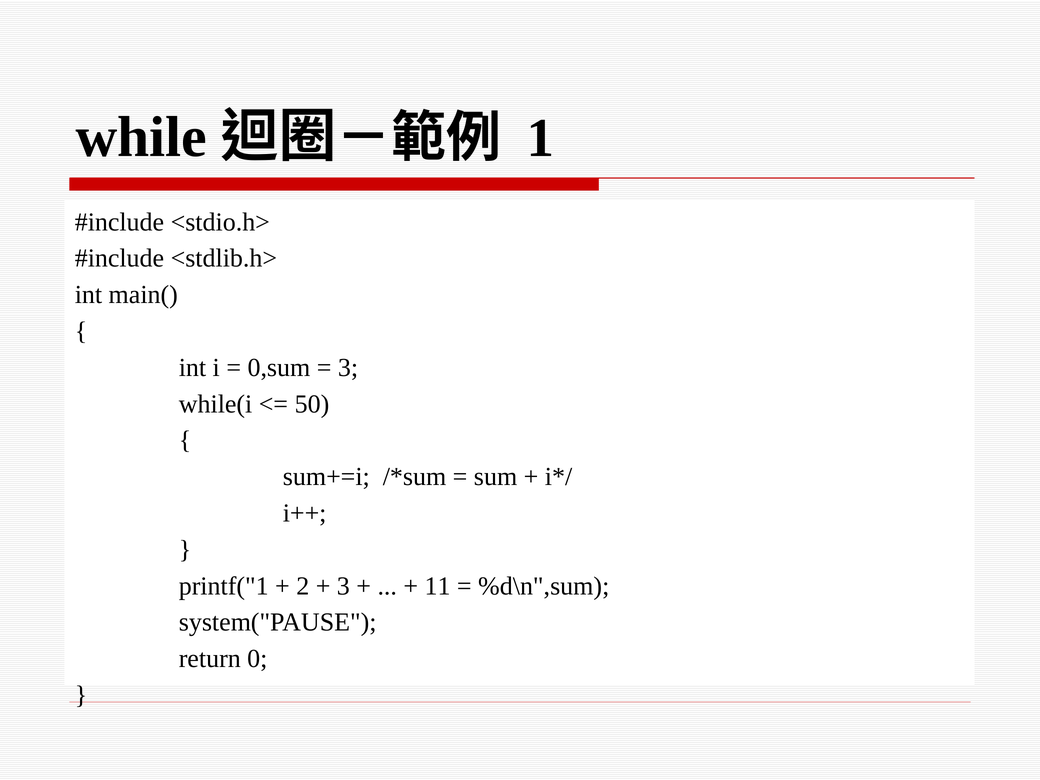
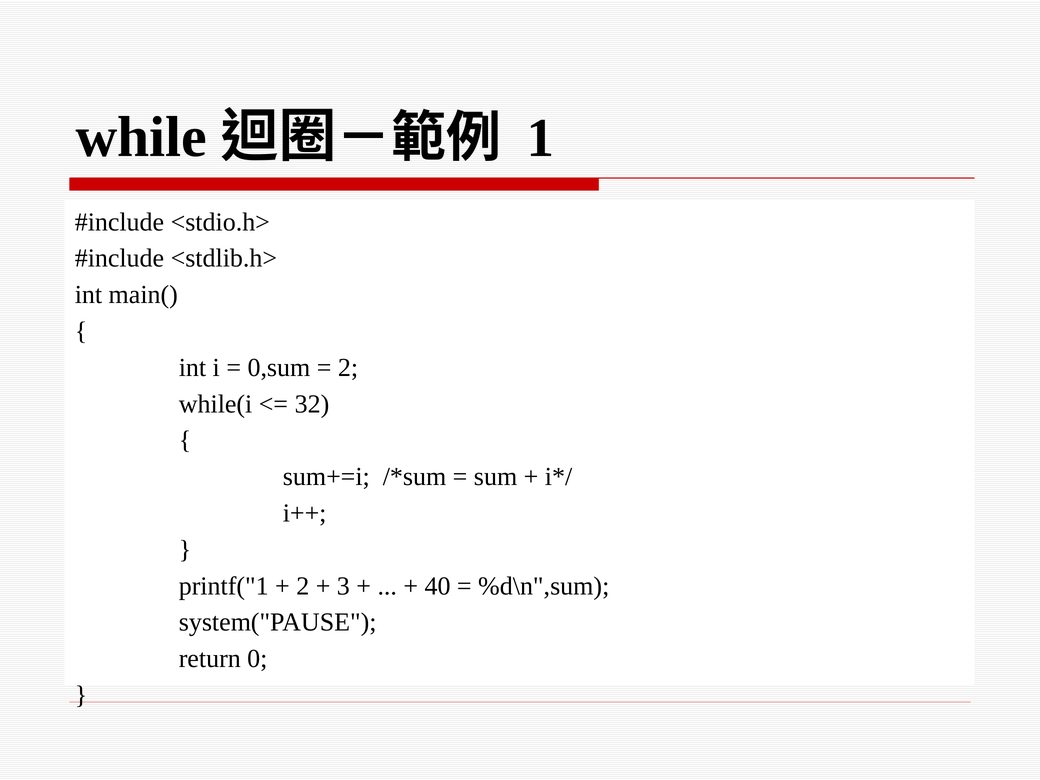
3 at (348, 368): 3 -> 2
50: 50 -> 32
11: 11 -> 40
